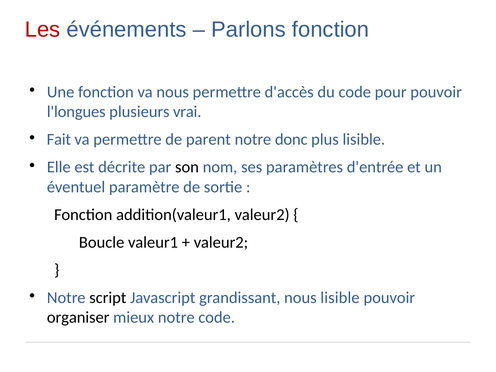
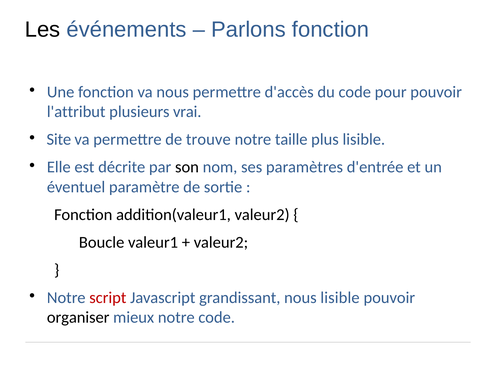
Les colour: red -> black
l'longues: l'longues -> l'attribut
Fait: Fait -> Site
parent: parent -> trouve
donc: donc -> taille
script colour: black -> red
